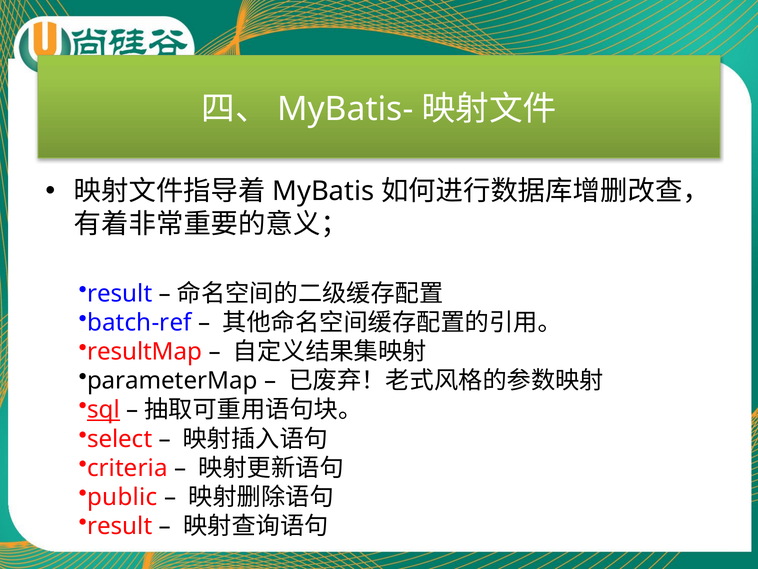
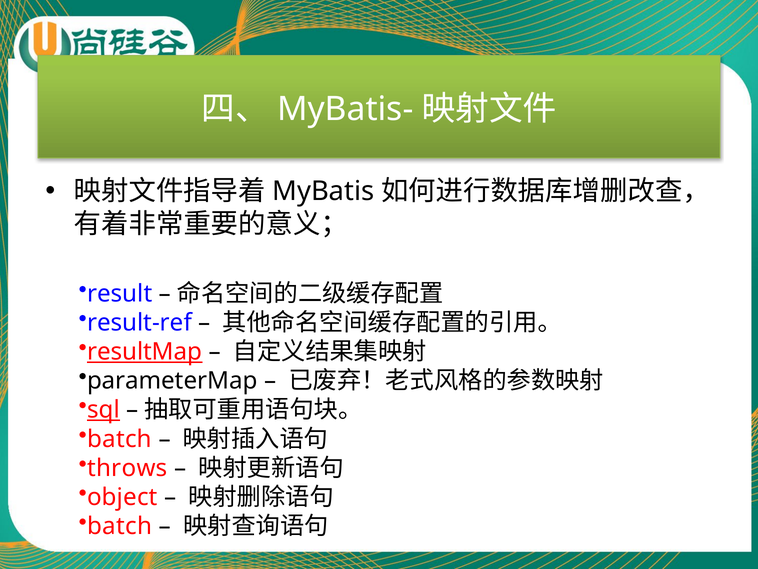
batch-ref: batch-ref -> result-ref
resultMap underline: none -> present
select at (120, 439): select -> batch
criteria: criteria -> throws
public: public -> object
result at (120, 526): result -> batch
